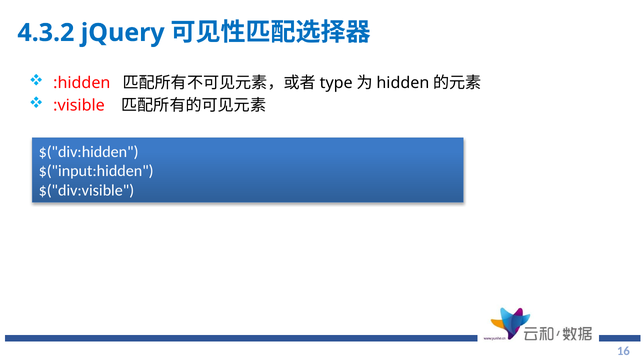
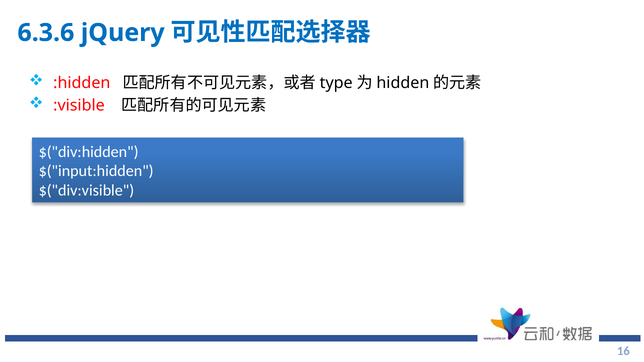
4.3.2: 4.3.2 -> 6.3.6
